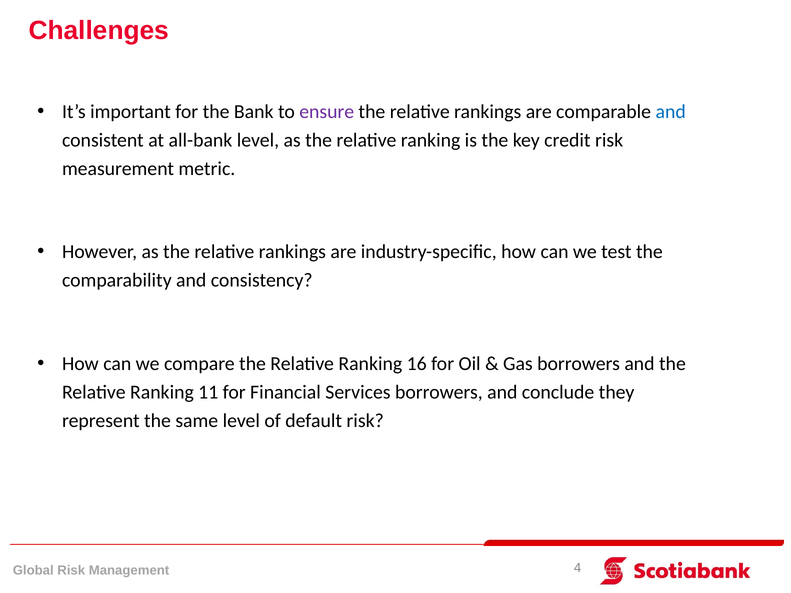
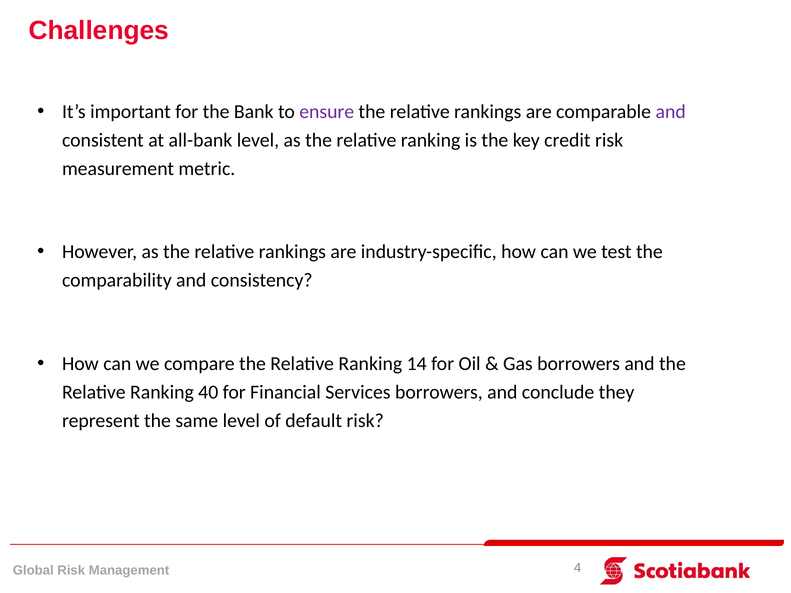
and at (671, 112) colour: blue -> purple
16: 16 -> 14
11: 11 -> 40
